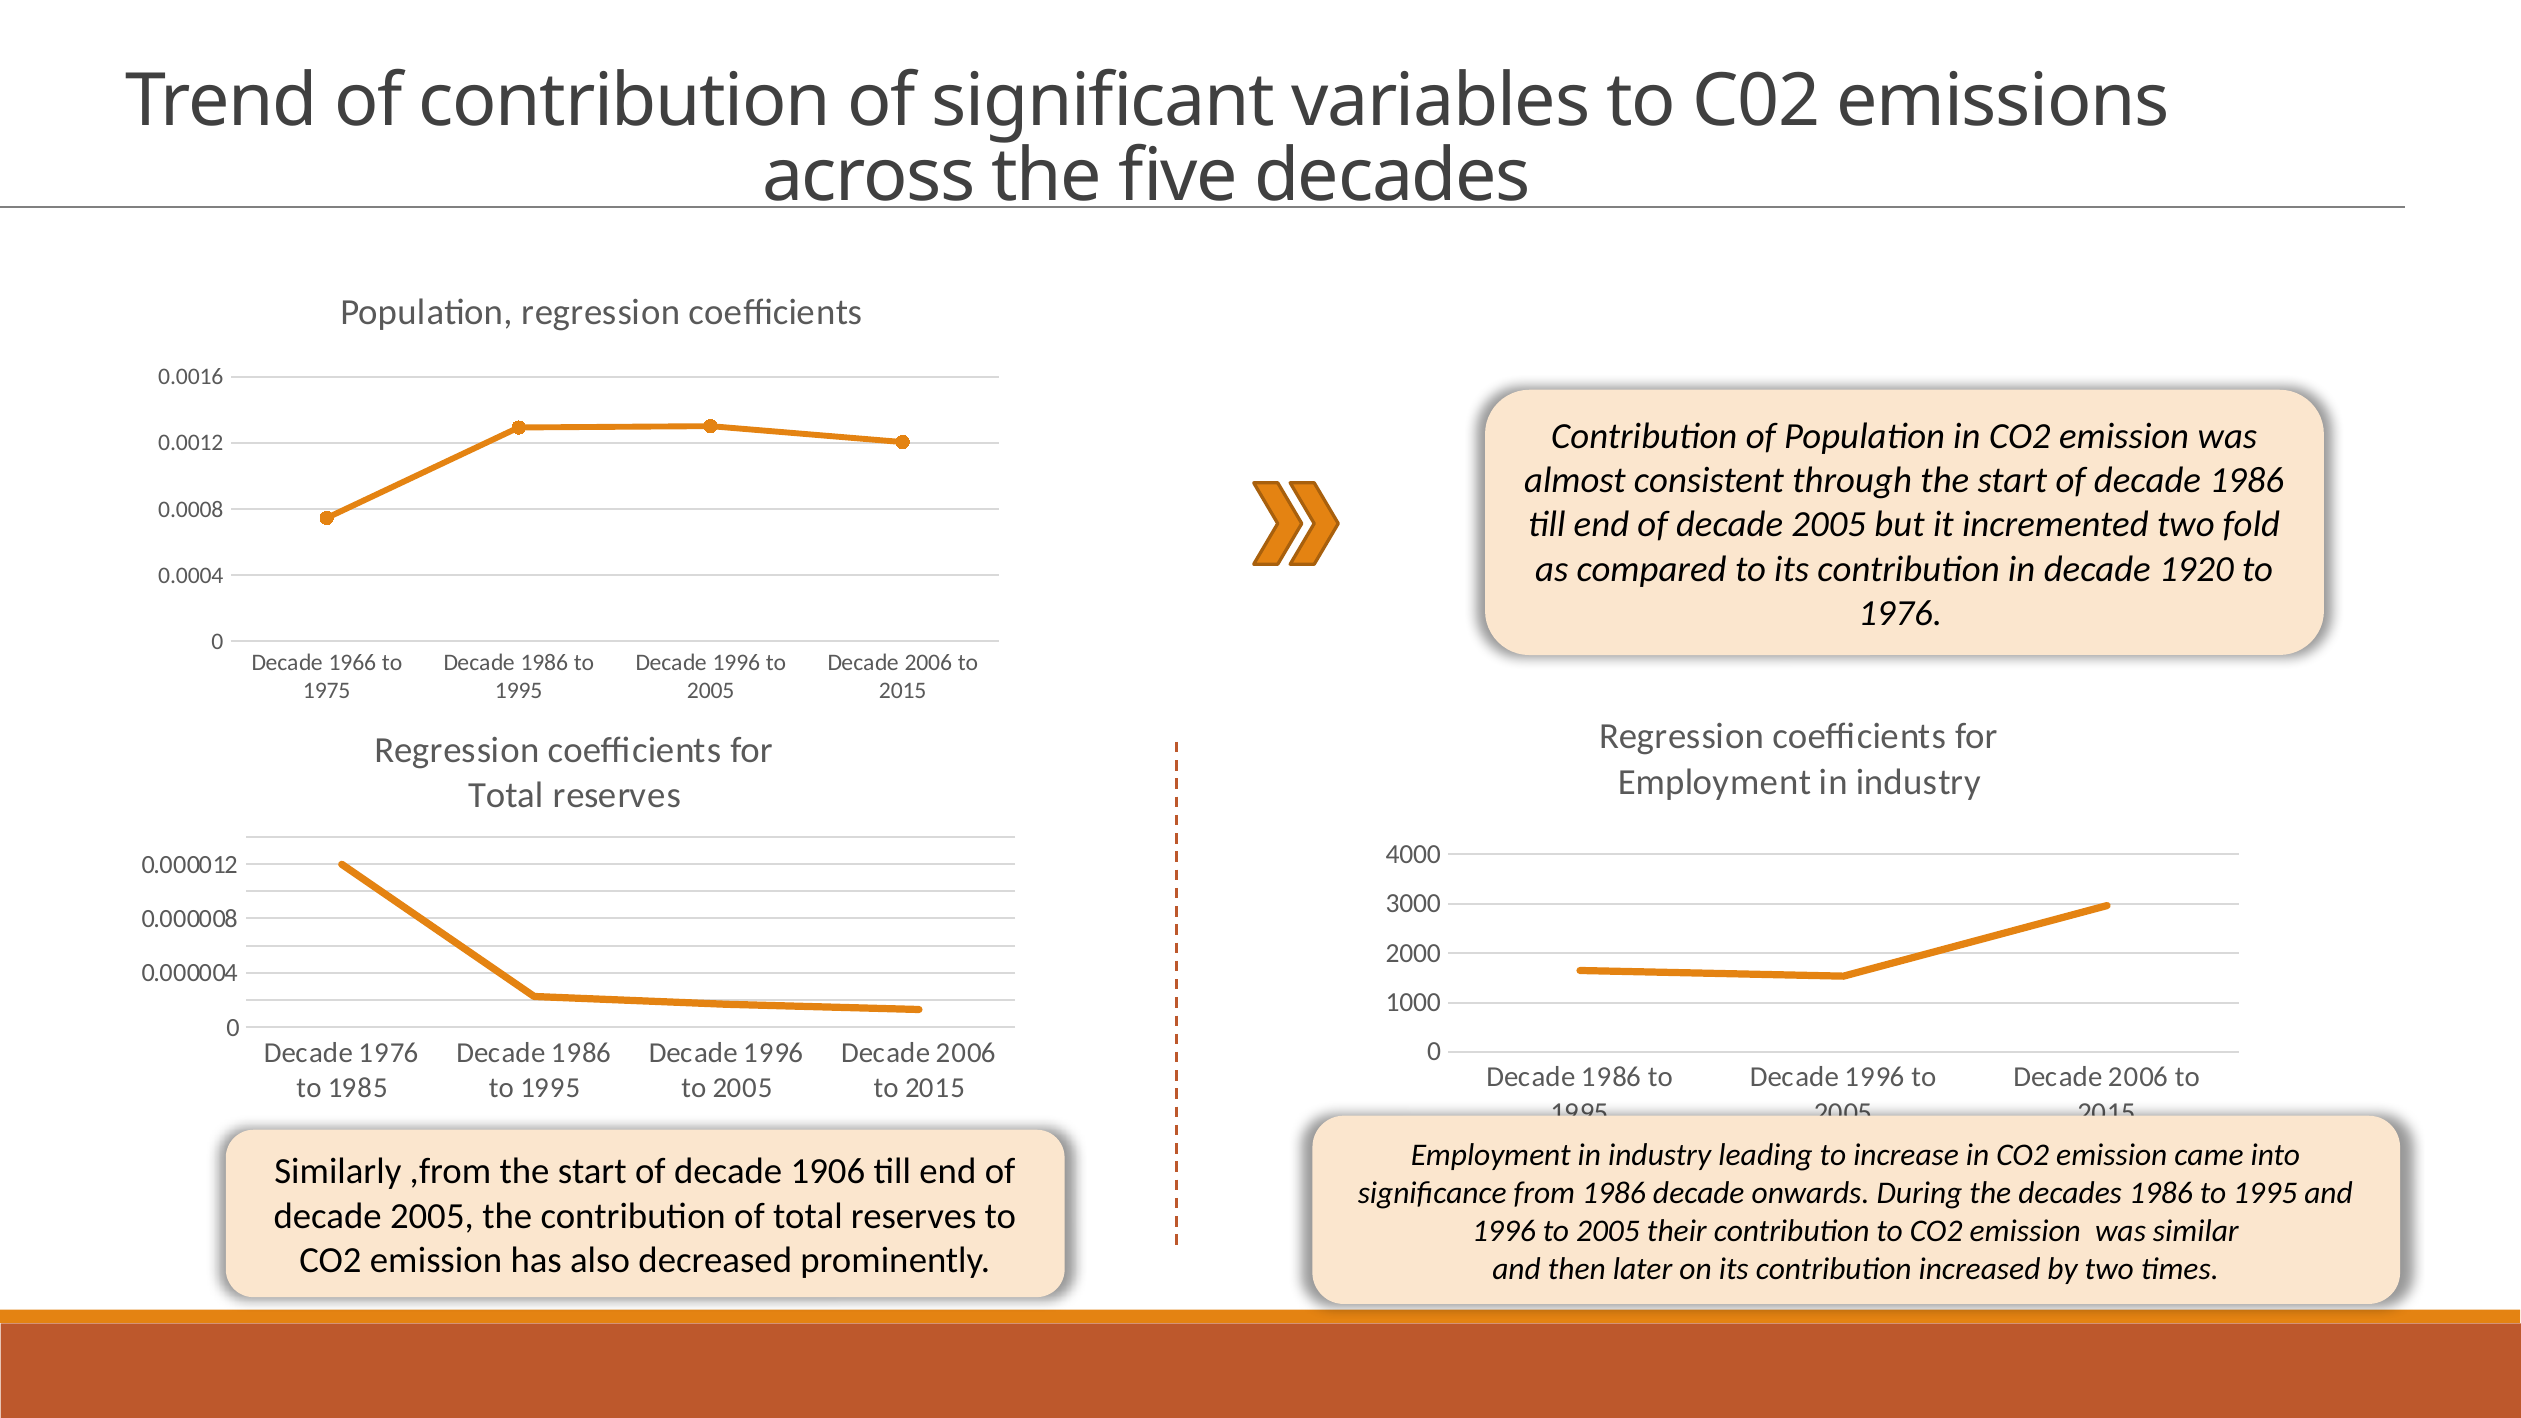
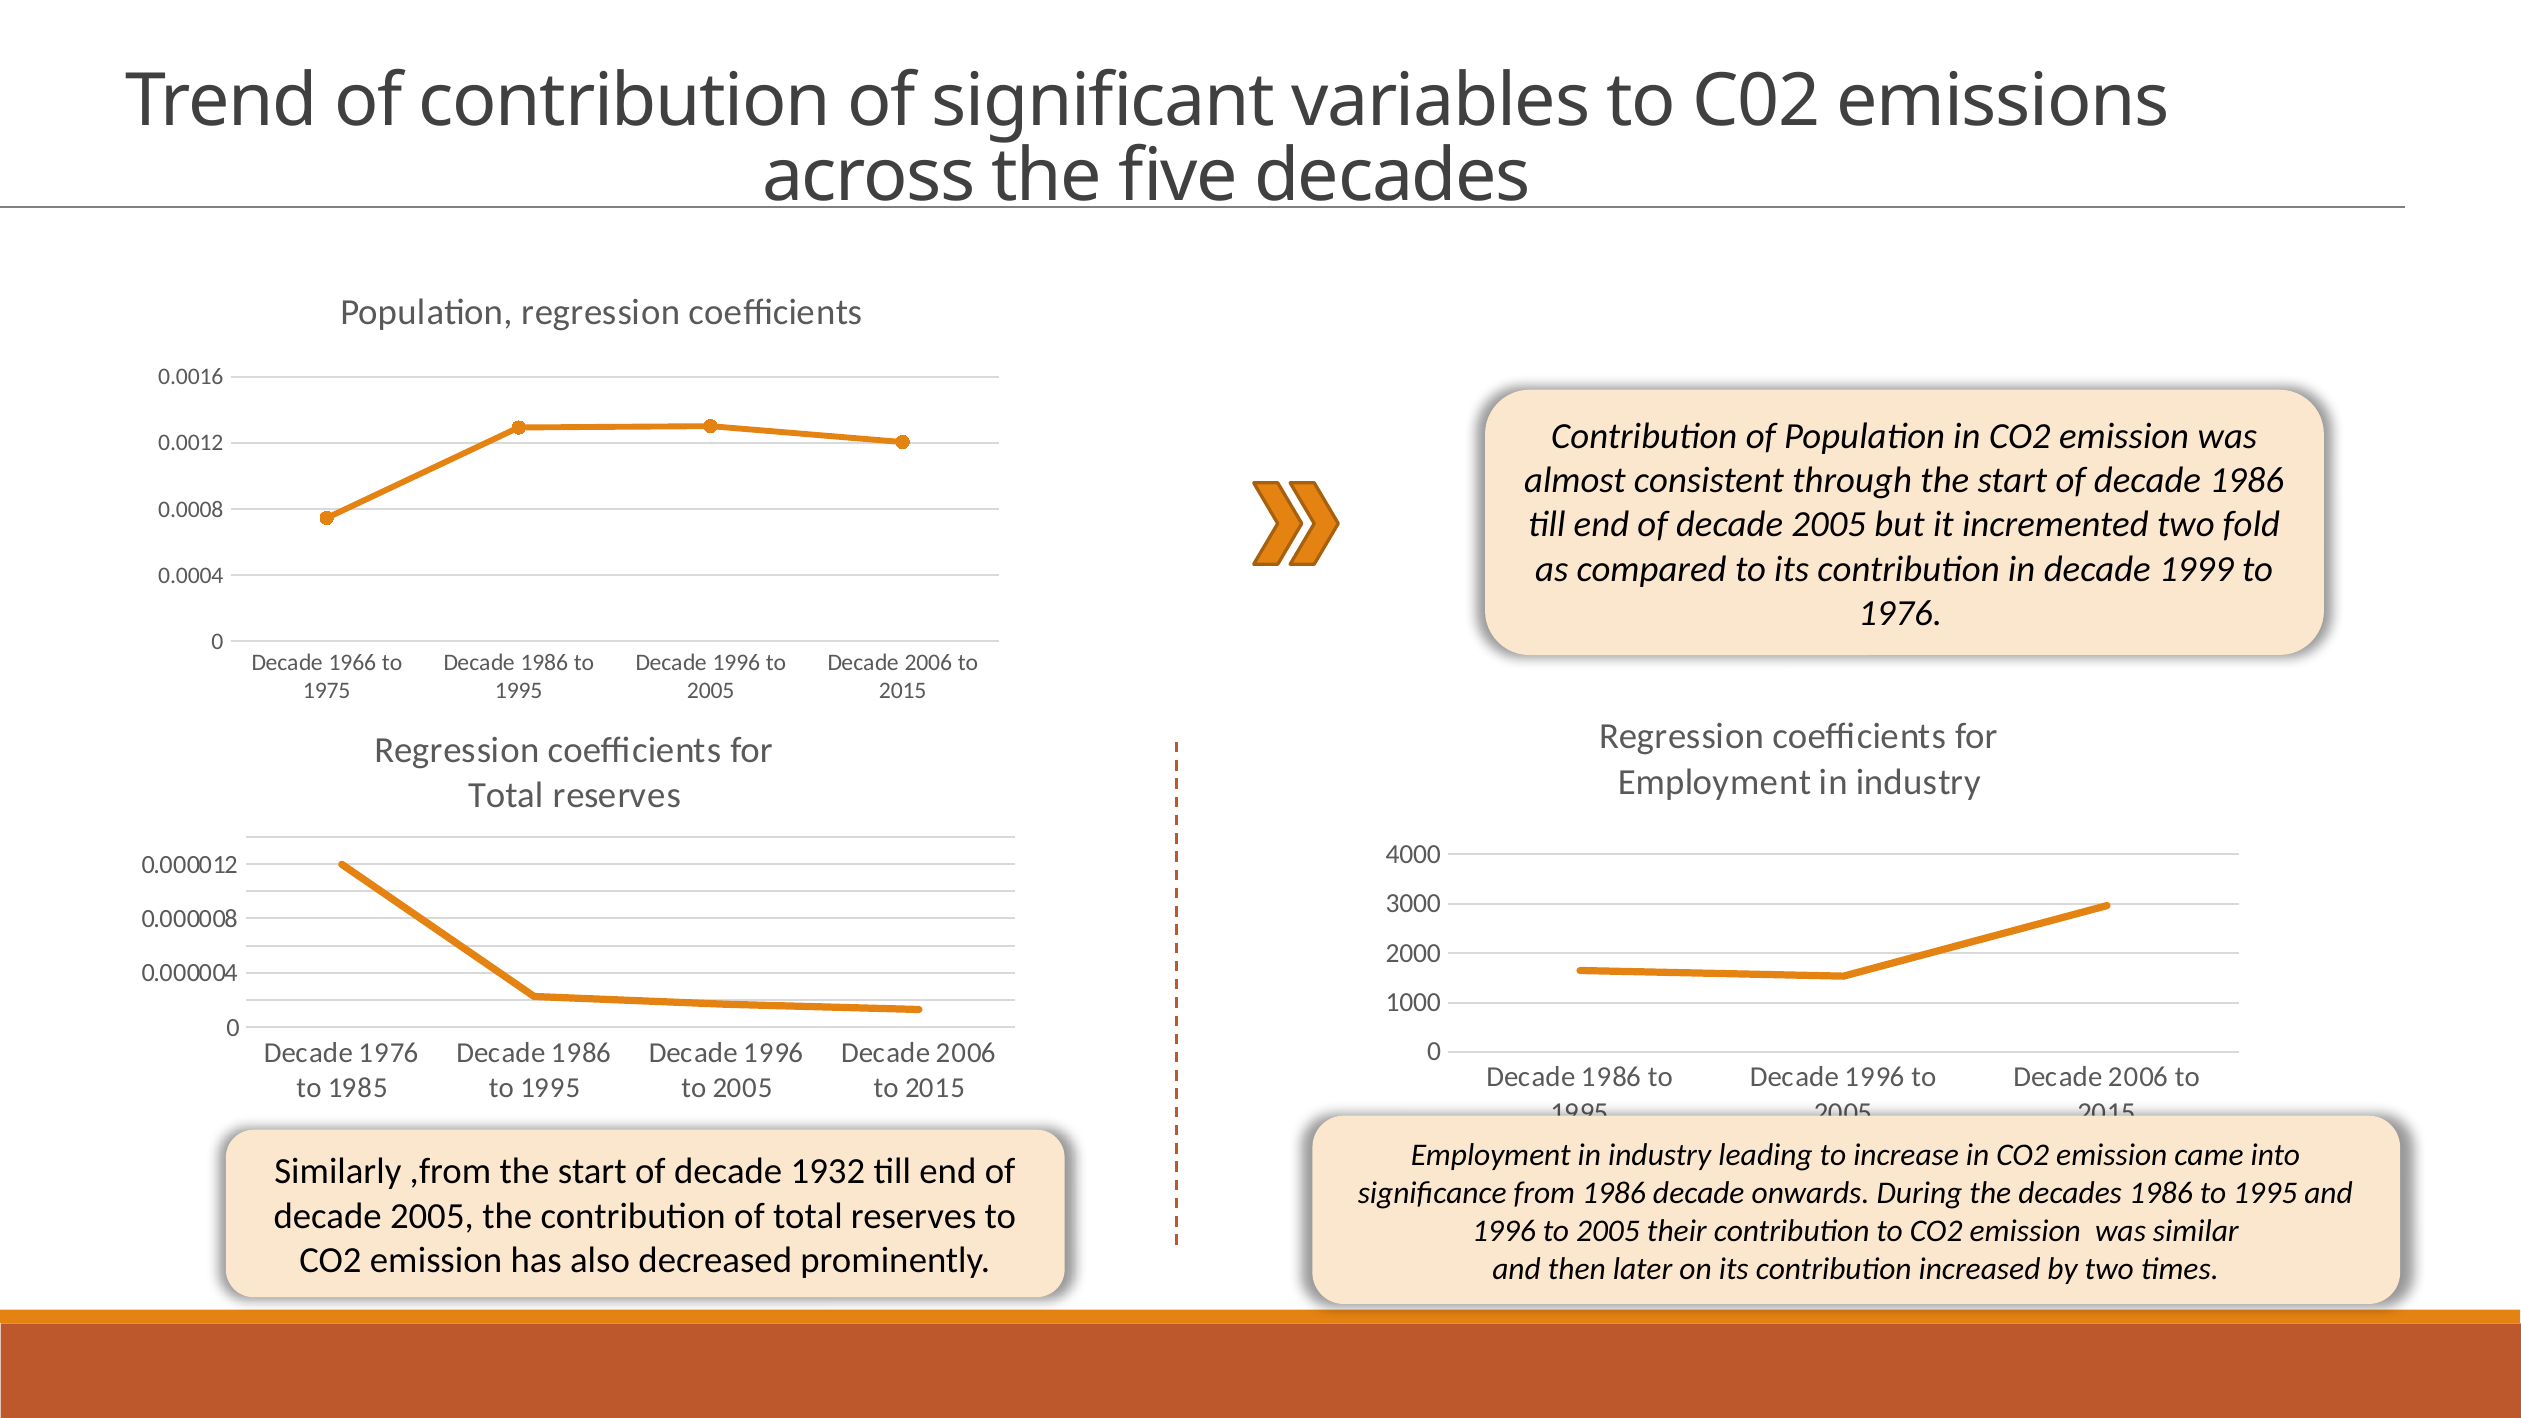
1920: 1920 -> 1999
1906: 1906 -> 1932
